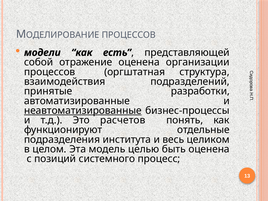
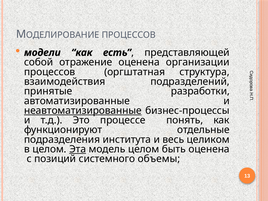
расчетов: расчетов -> процессе
Эта underline: none -> present
модель целью: целью -> целом
процесс: процесс -> объемы
